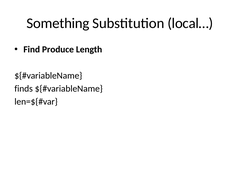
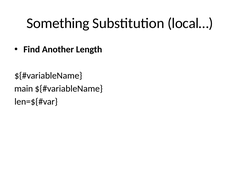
Produce: Produce -> Another
finds: finds -> main
